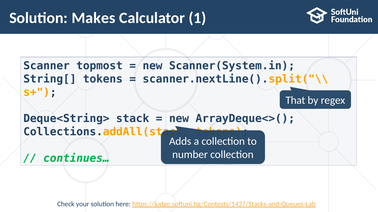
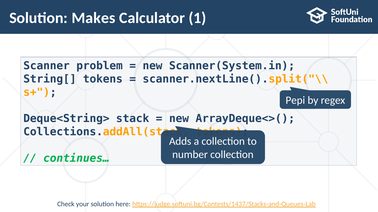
topmost: topmost -> problem
That: That -> Pepi
